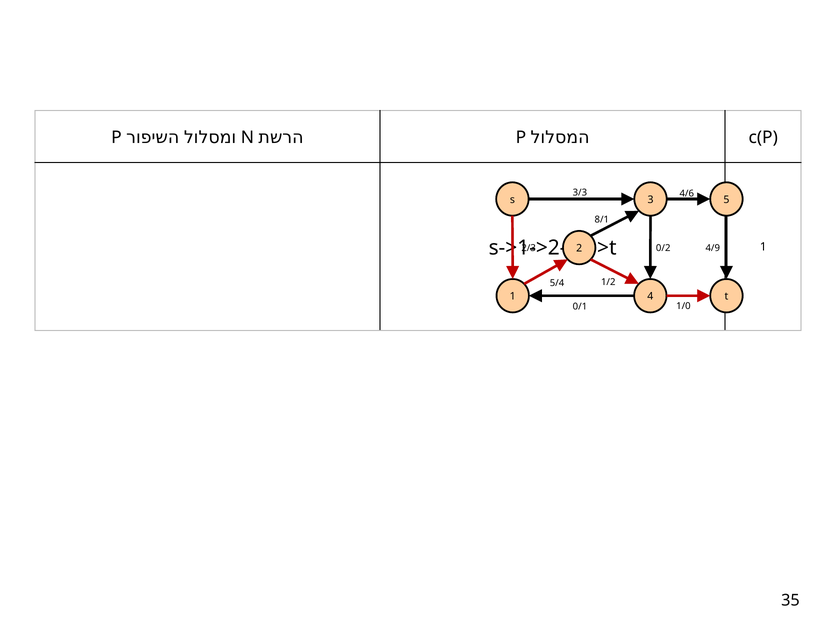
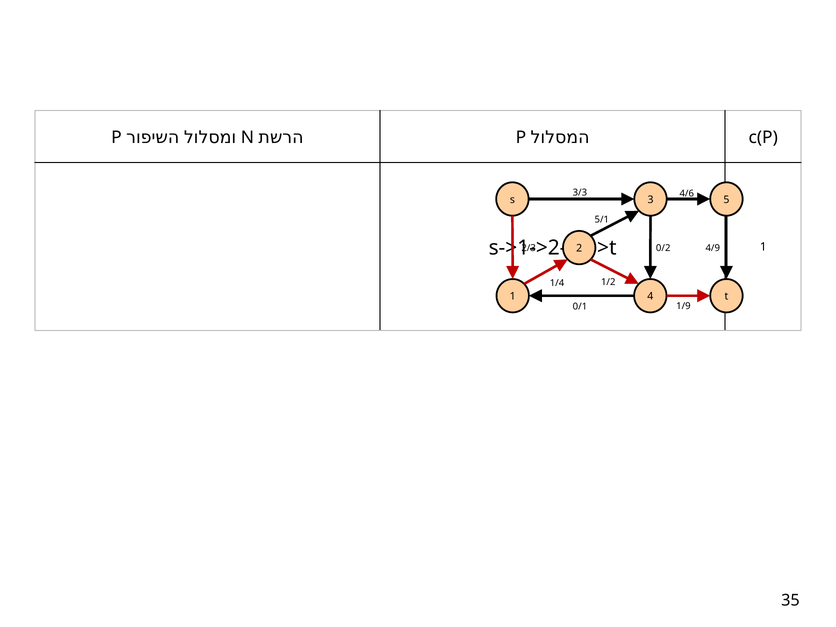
8/1: 8/1 -> 5/1
5/4: 5/4 -> 1/4
1/0: 1/0 -> 1/9
